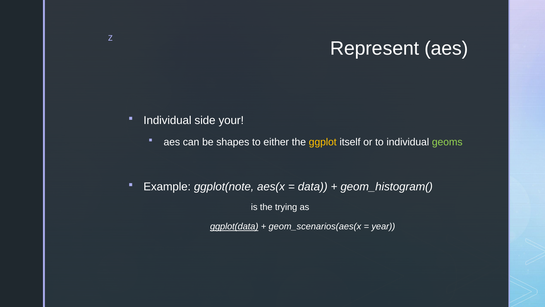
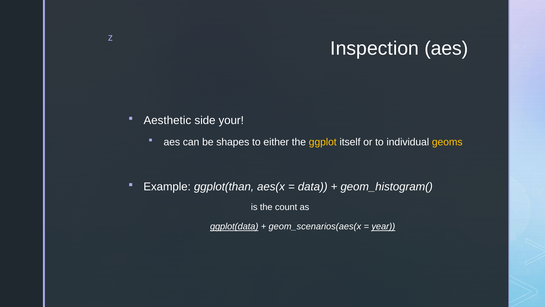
Represent: Represent -> Inspection
Individual at (167, 120): Individual -> Aesthetic
geoms colour: light green -> yellow
ggplot(note: ggplot(note -> ggplot(than
trying: trying -> count
year underline: none -> present
